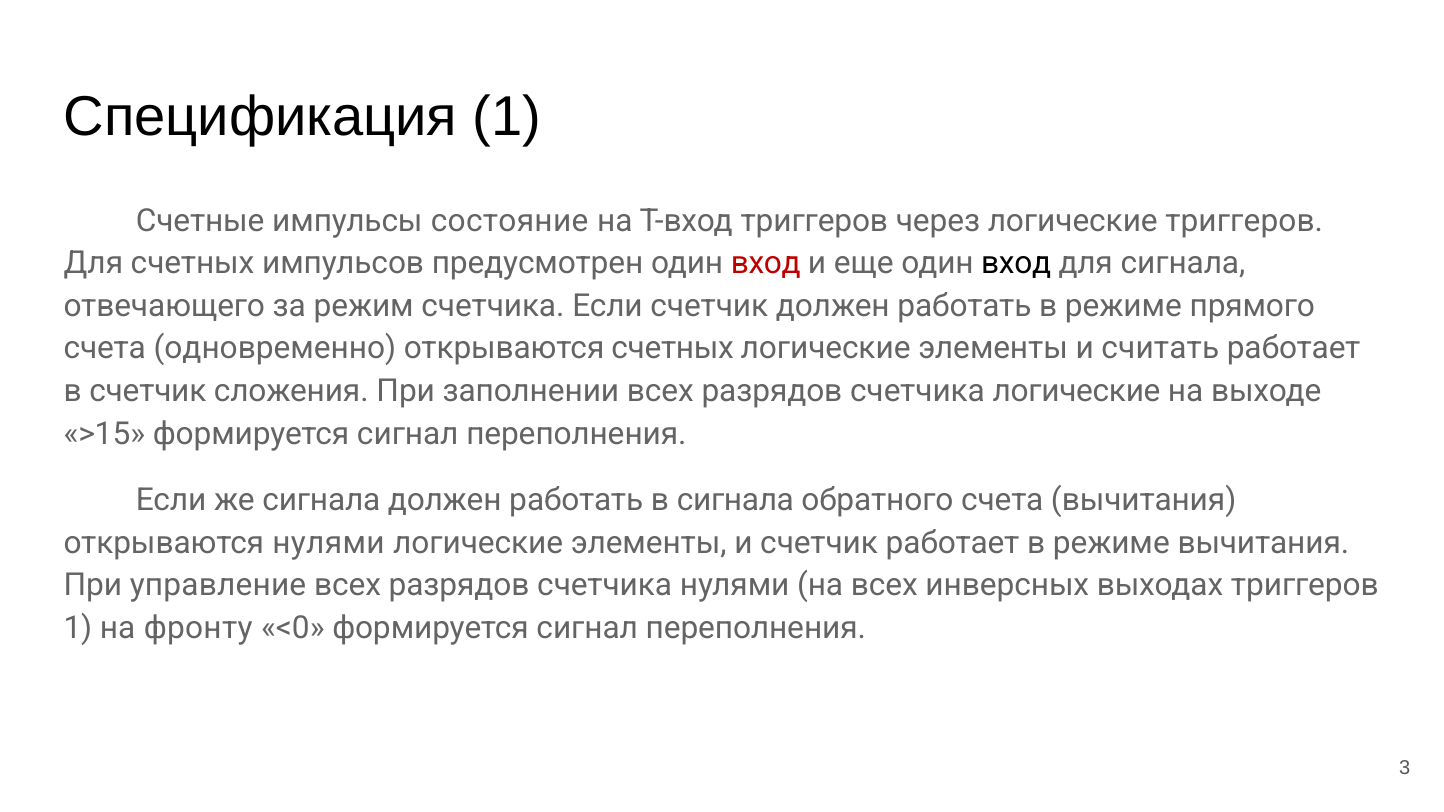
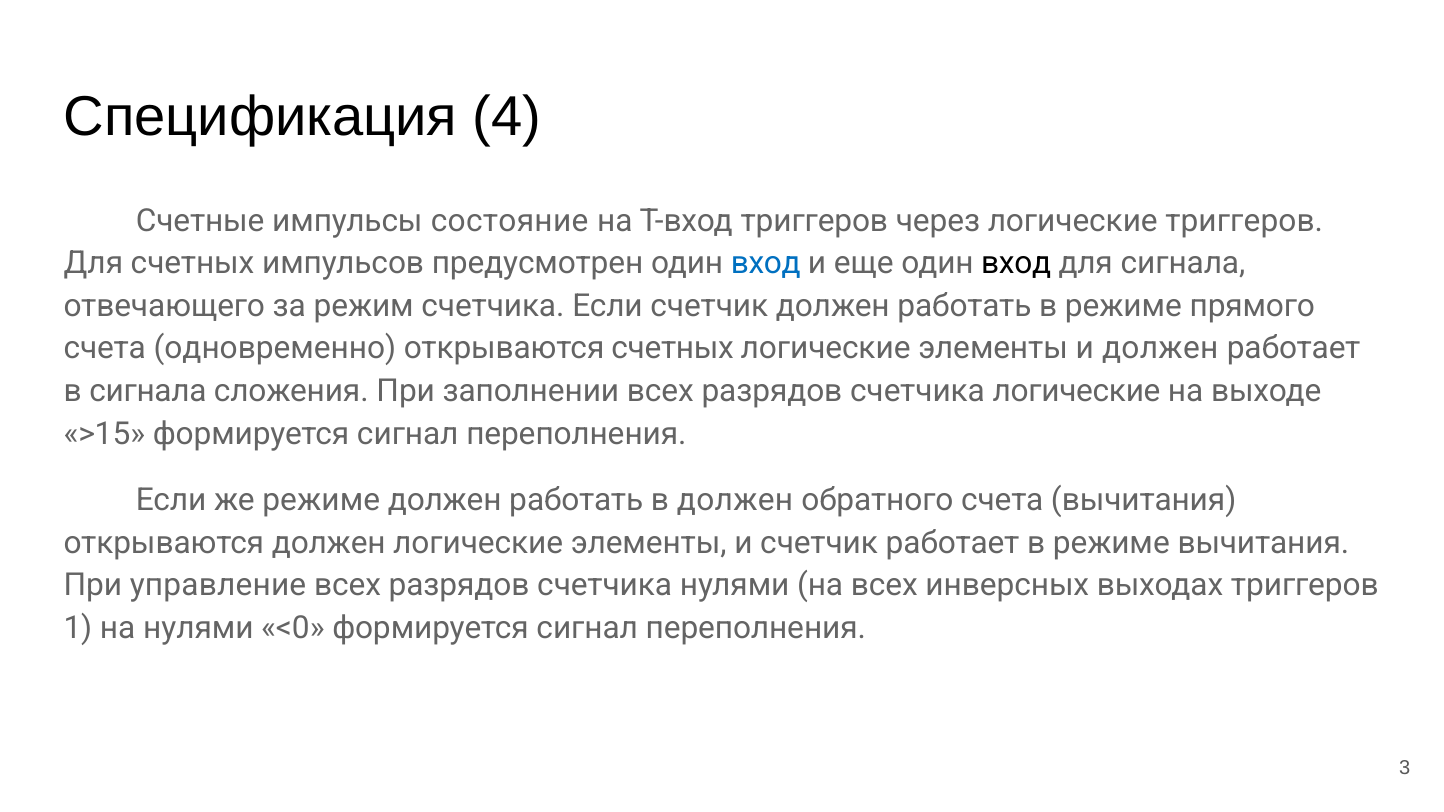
Спецификация 1: 1 -> 4
вход at (766, 263) colour: red -> blue
и считать: считать -> должен
в счетчик: счетчик -> сигнала
же сигнала: сигнала -> режиме
в сигнала: сигнала -> должен
открываются нулями: нулями -> должен
на фронту: фронту -> нулями
